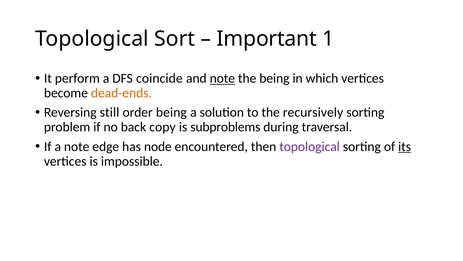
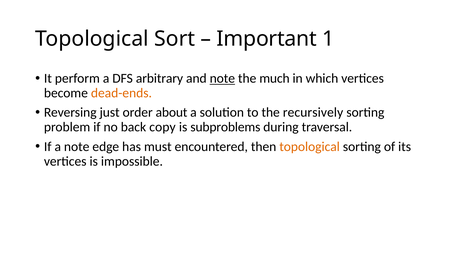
coincide: coincide -> arbitrary
the being: being -> much
still: still -> just
order being: being -> about
node: node -> must
topological at (310, 146) colour: purple -> orange
its underline: present -> none
